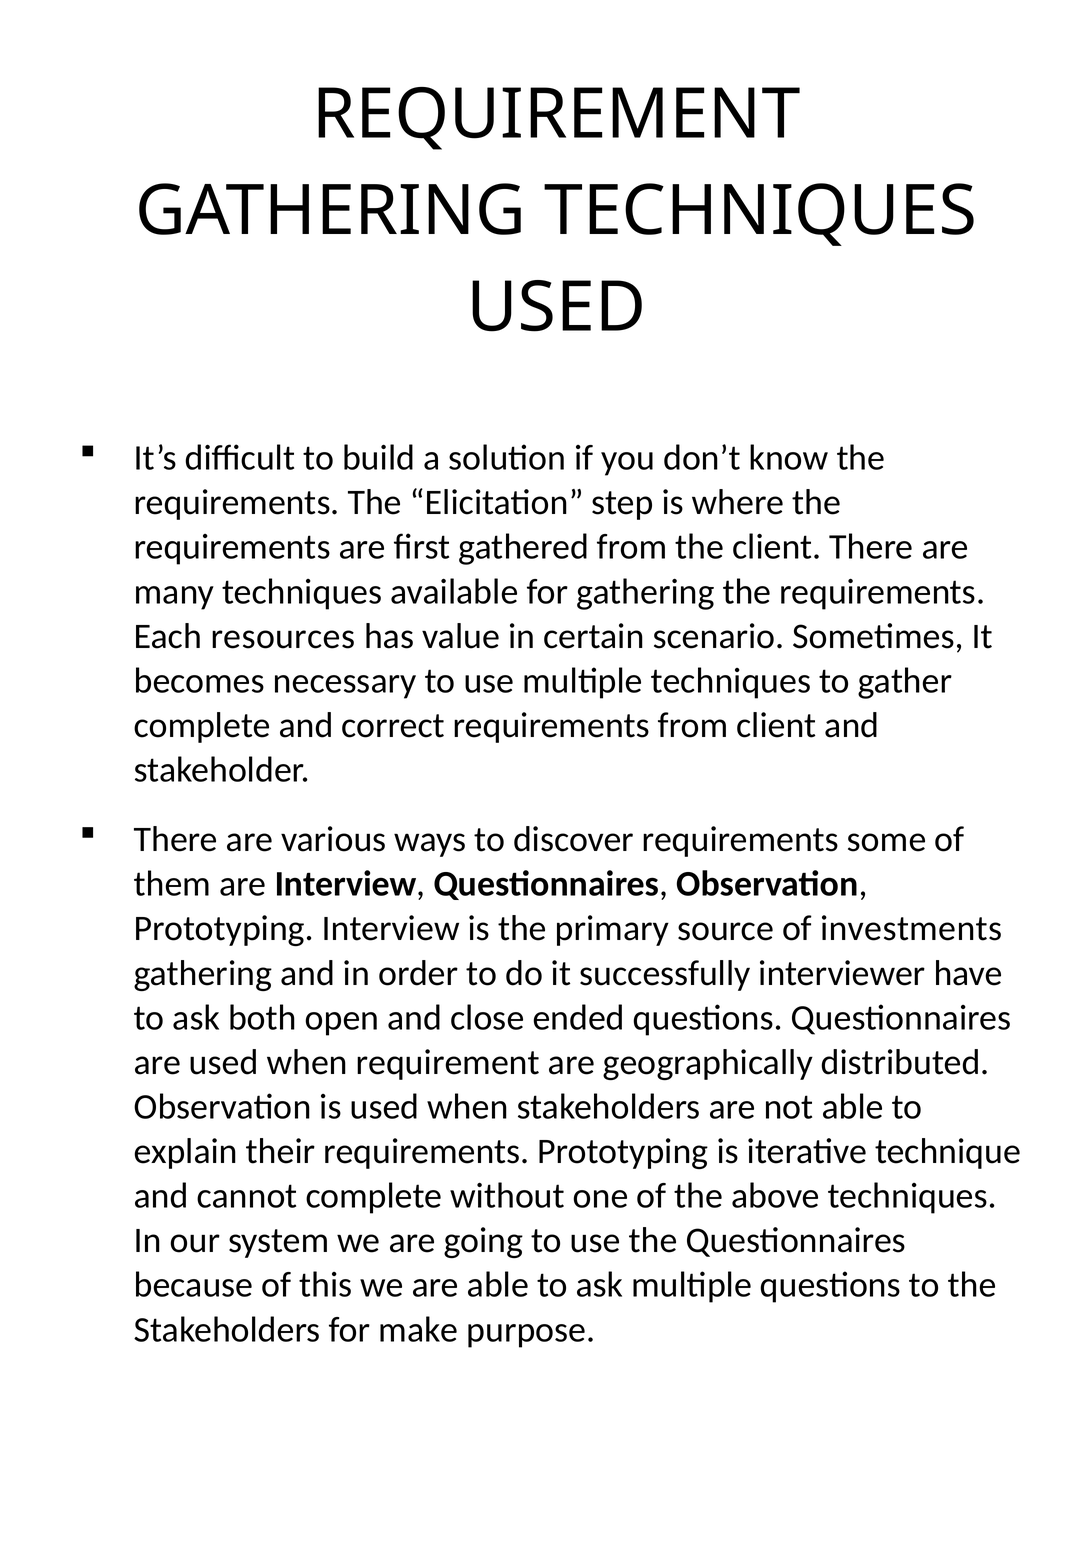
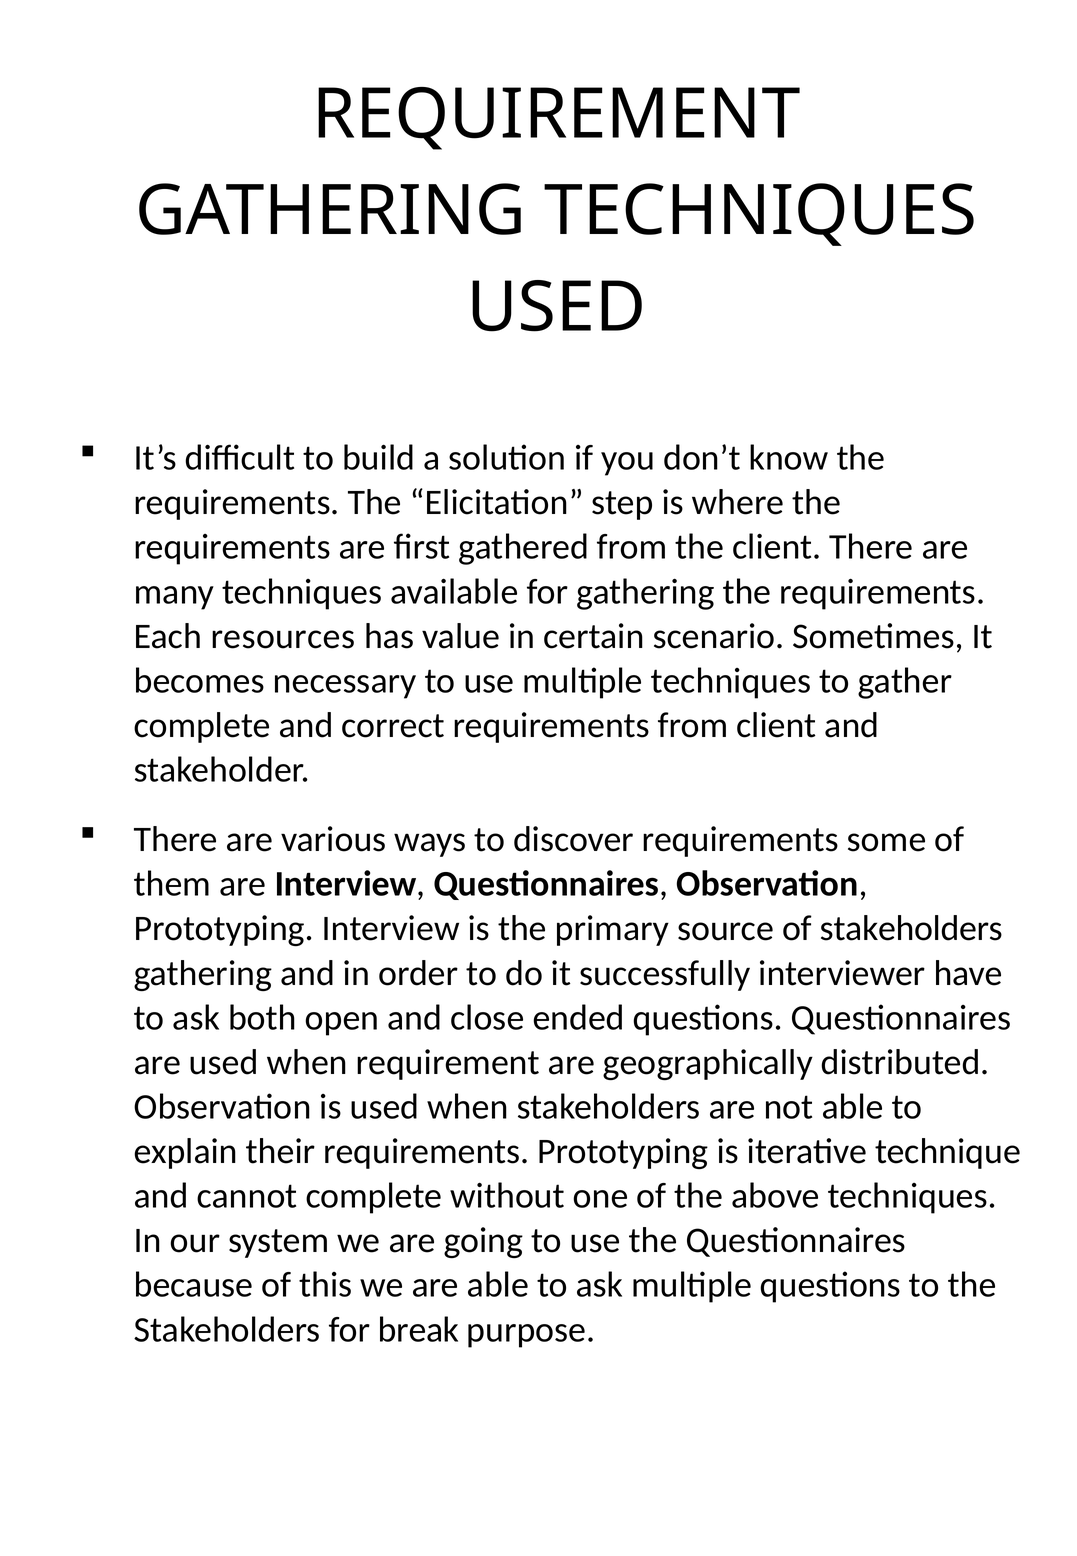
of investments: investments -> stakeholders
make: make -> break
